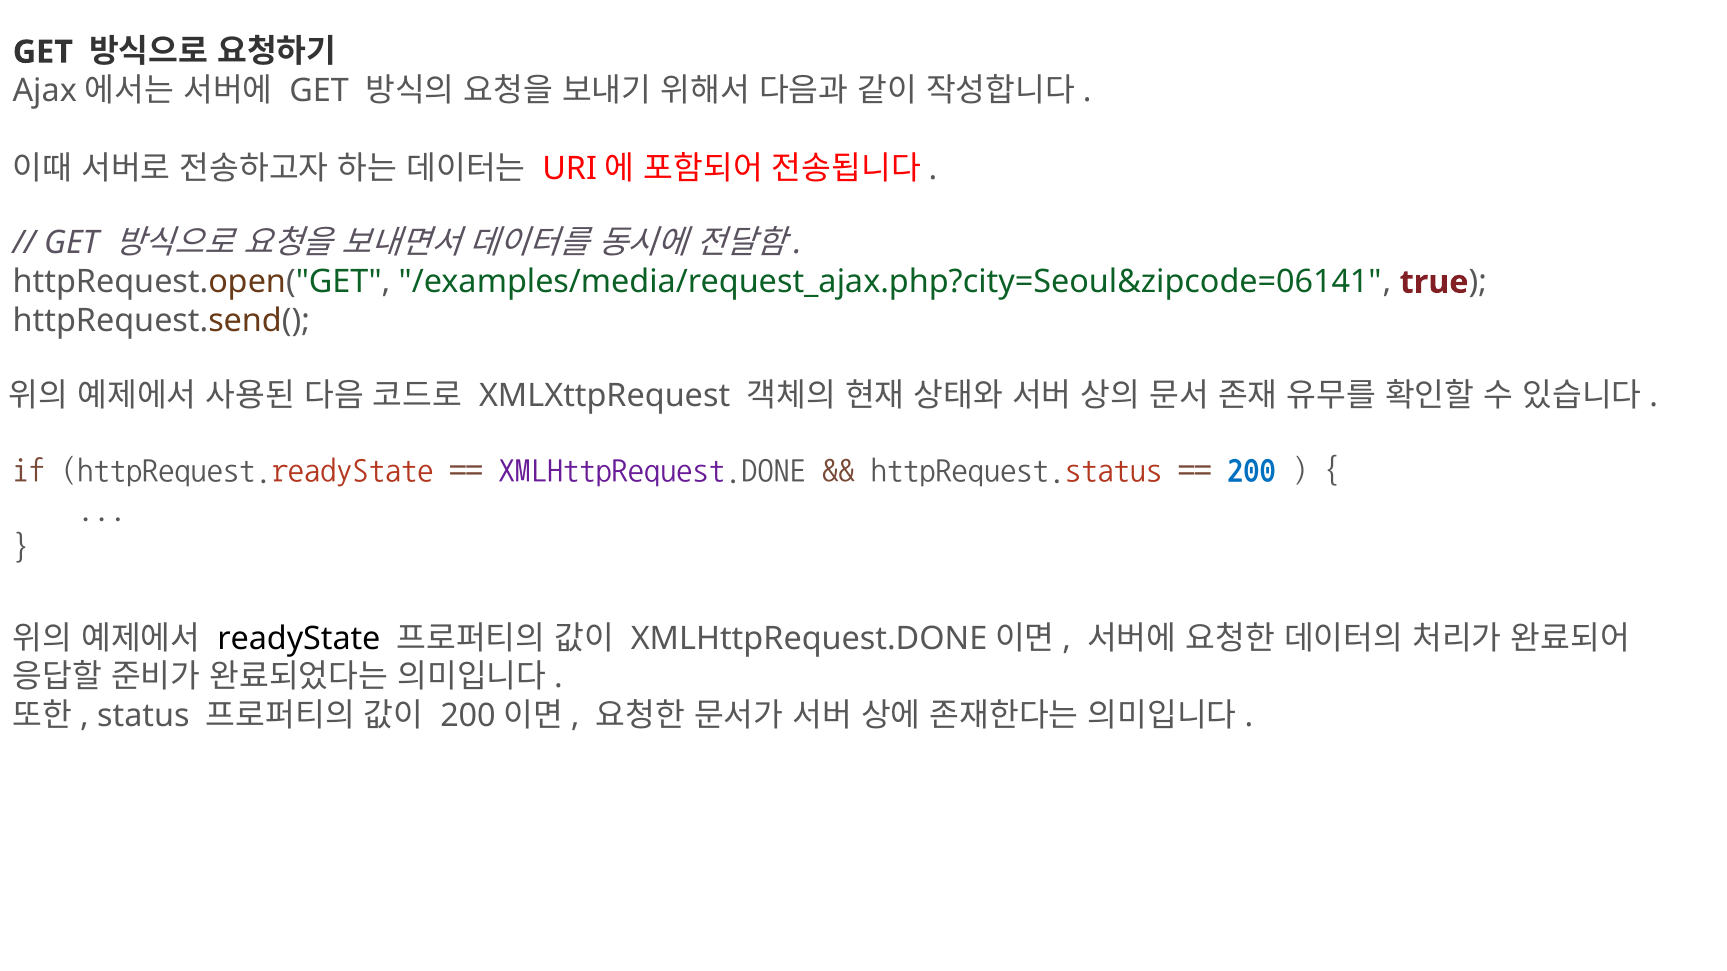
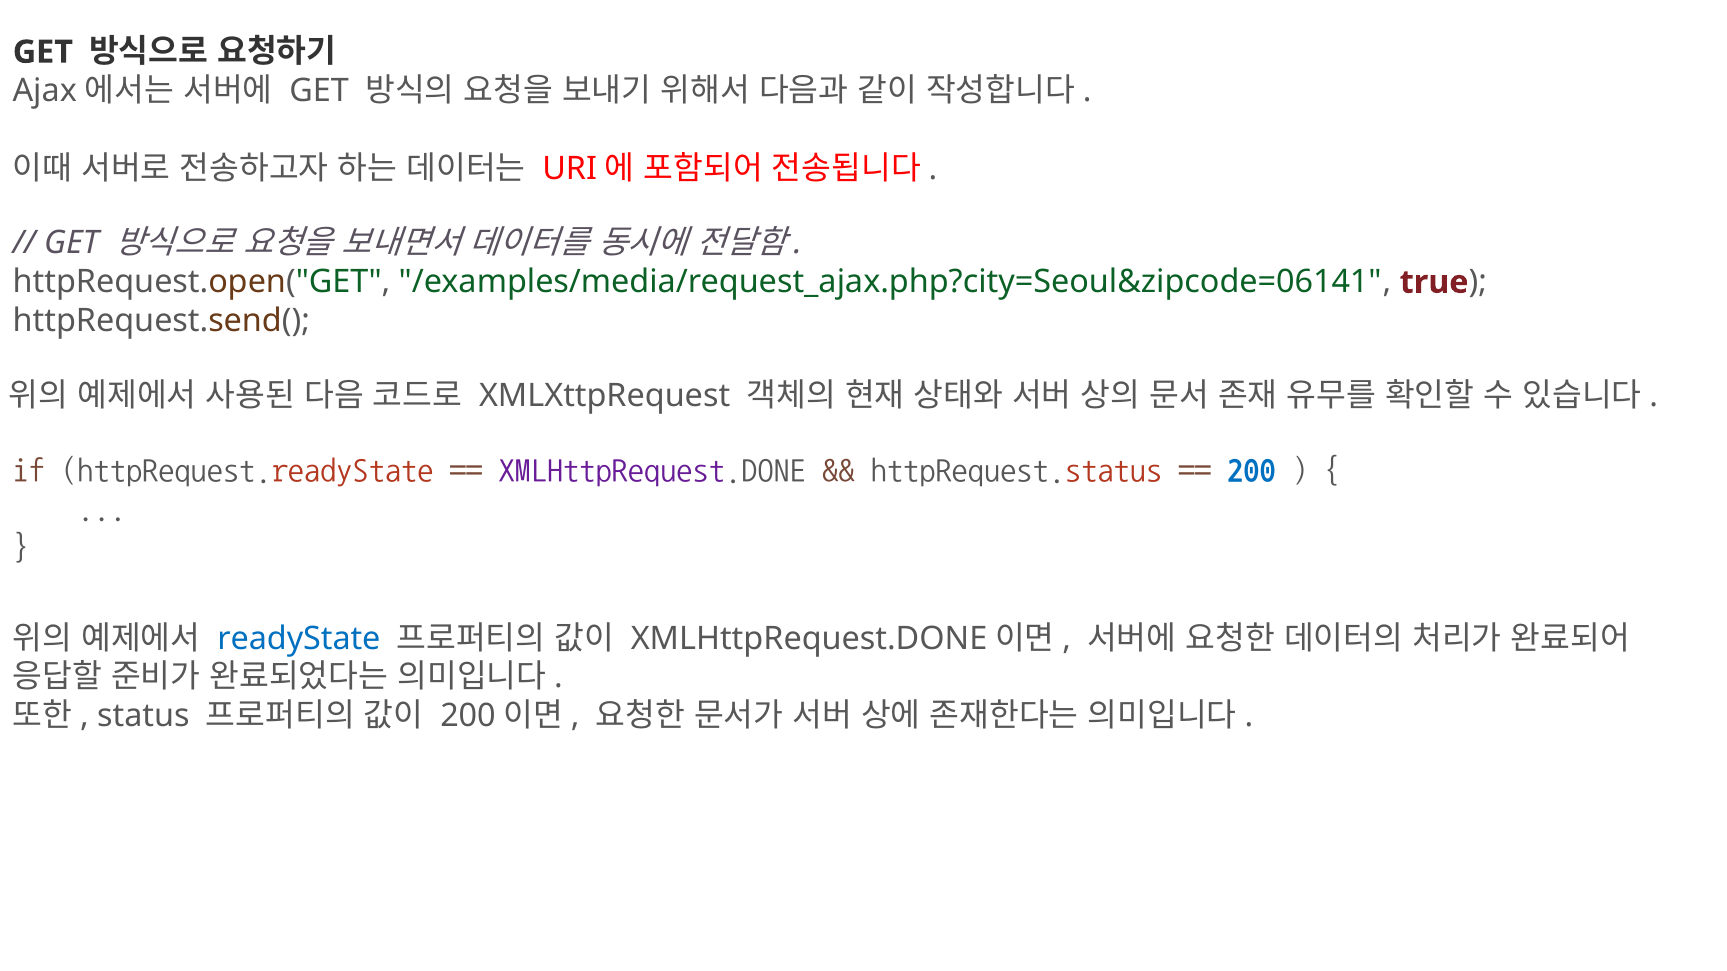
readyState colour: black -> blue
